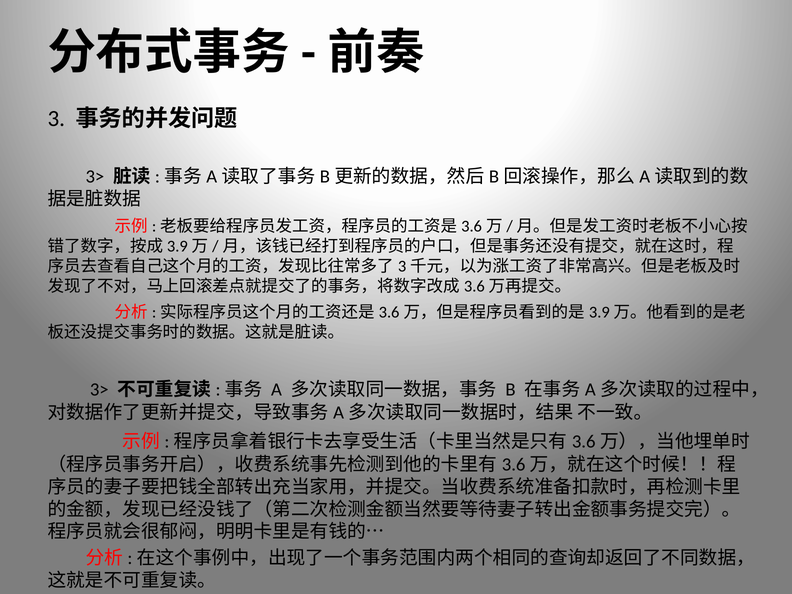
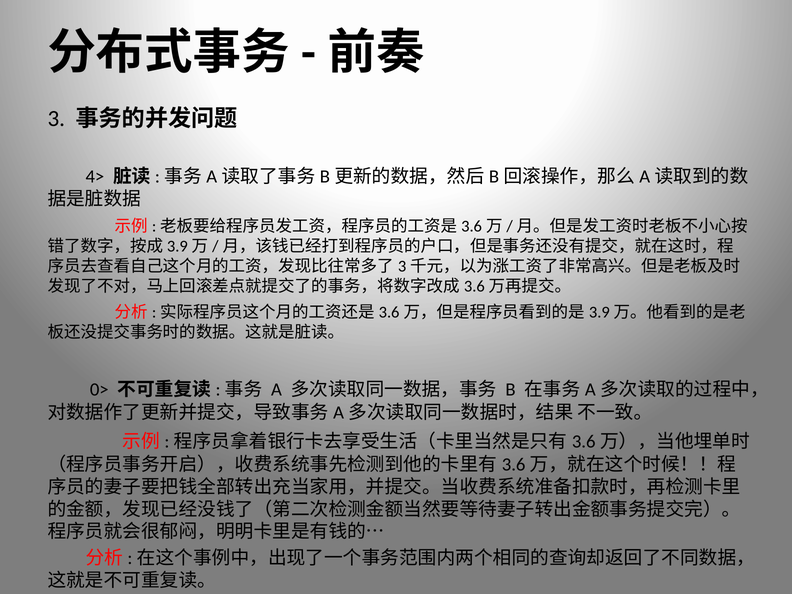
3> at (95, 177): 3> -> 4>
3> at (99, 390): 3> -> 0>
